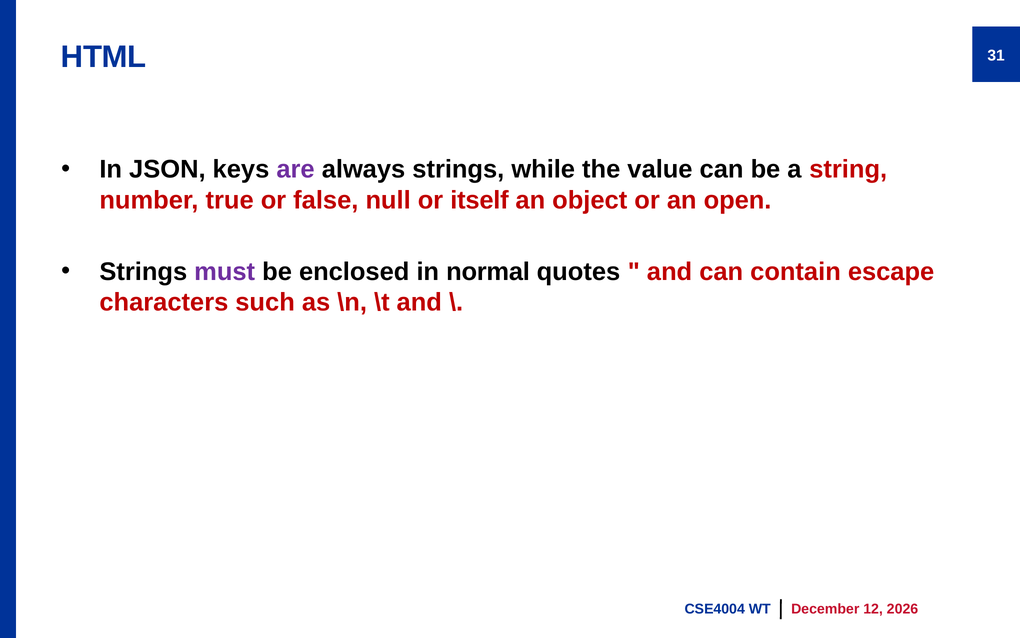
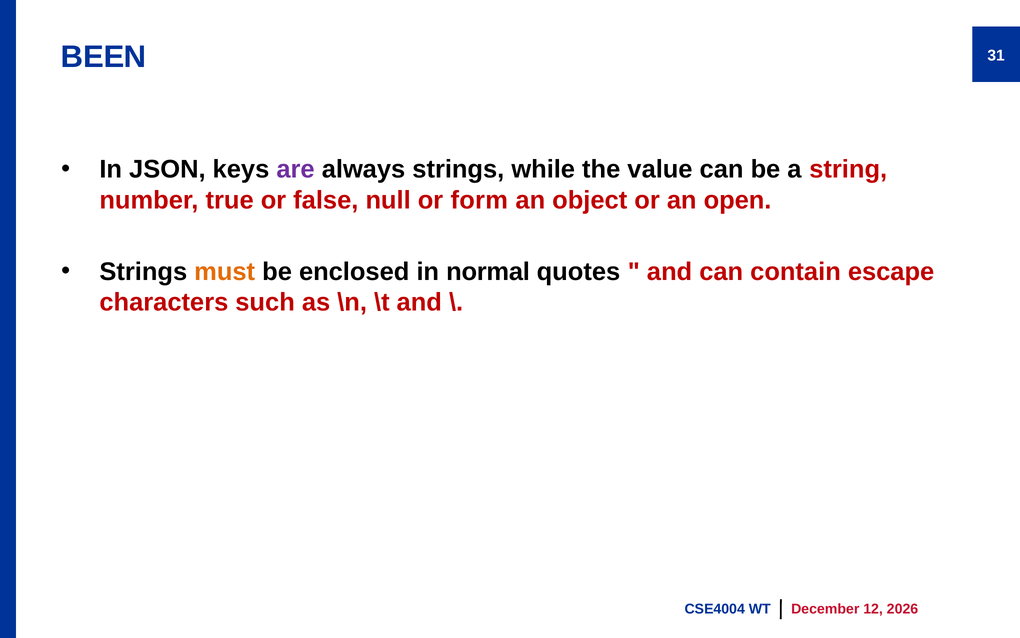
HTML: HTML -> BEEN
itself: itself -> form
must colour: purple -> orange
